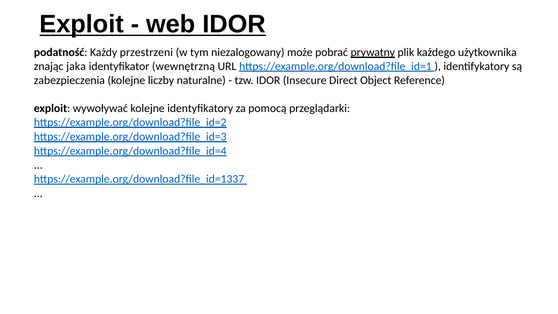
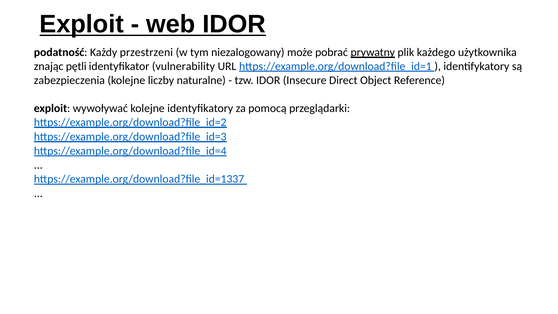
jaka: jaka -> pętli
wewnętrzną: wewnętrzną -> vulnerability
